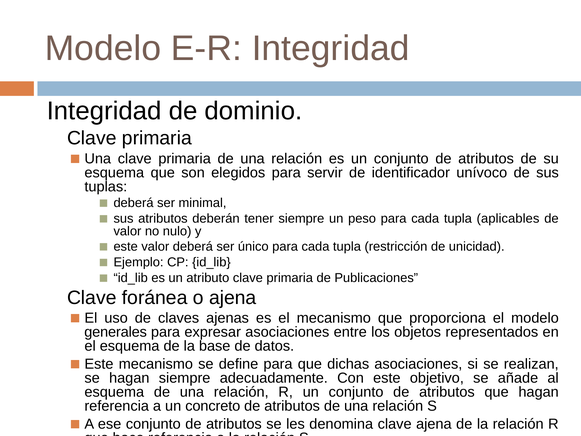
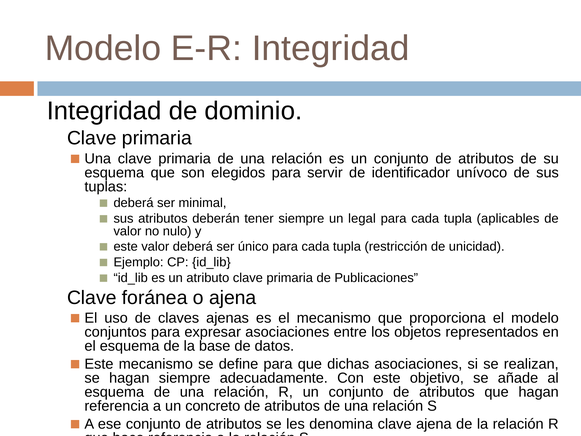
peso: peso -> legal
generales: generales -> conjuntos
